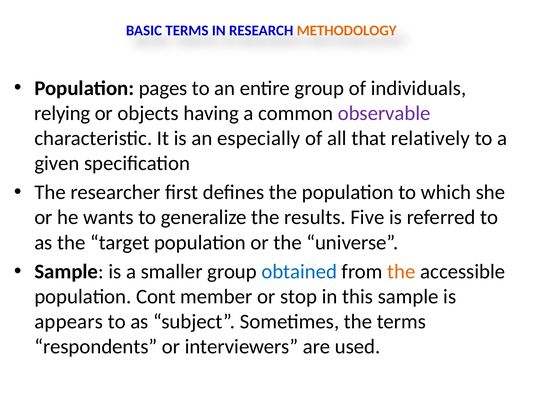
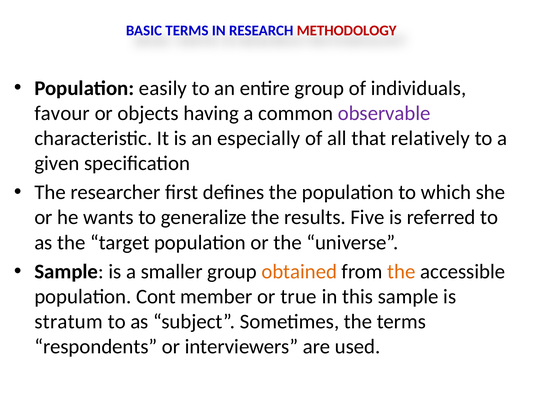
METHODOLOGY colour: orange -> red
pages: pages -> easily
relying: relying -> favour
obtained colour: blue -> orange
stop: stop -> true
appears: appears -> stratum
